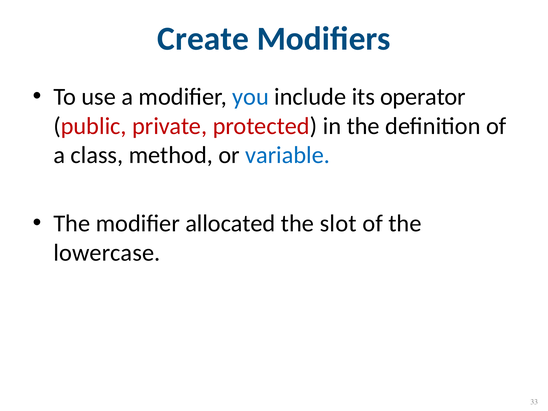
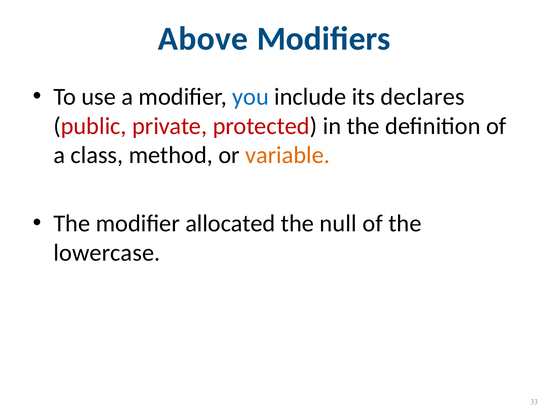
Create: Create -> Above
operator: operator -> declares
variable colour: blue -> orange
slot: slot -> null
